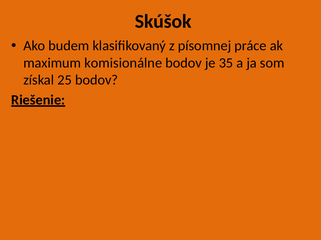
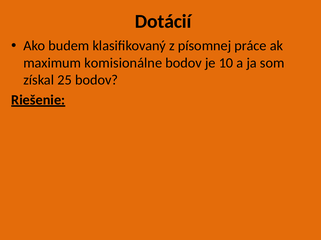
Skúšok: Skúšok -> Dotácií
35: 35 -> 10
